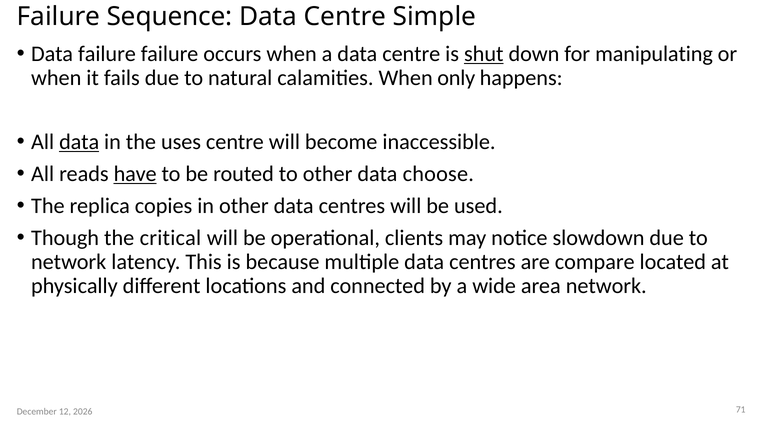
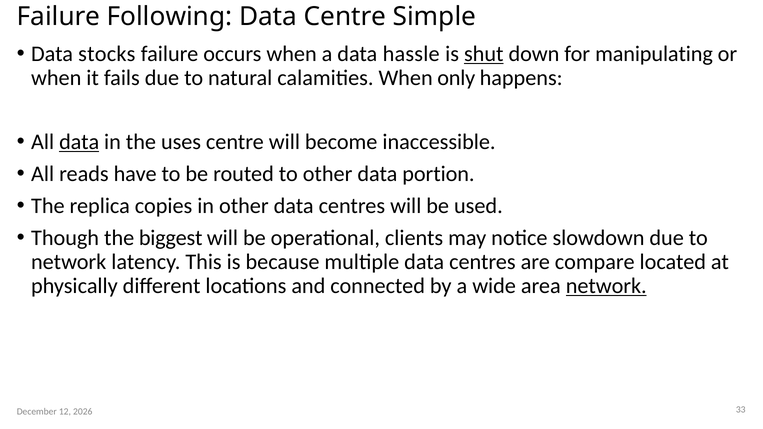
Sequence: Sequence -> Following
Data failure: failure -> stocks
a data centre: centre -> hassle
have underline: present -> none
choose: choose -> portion
critical: critical -> biggest
network at (606, 286) underline: none -> present
71: 71 -> 33
